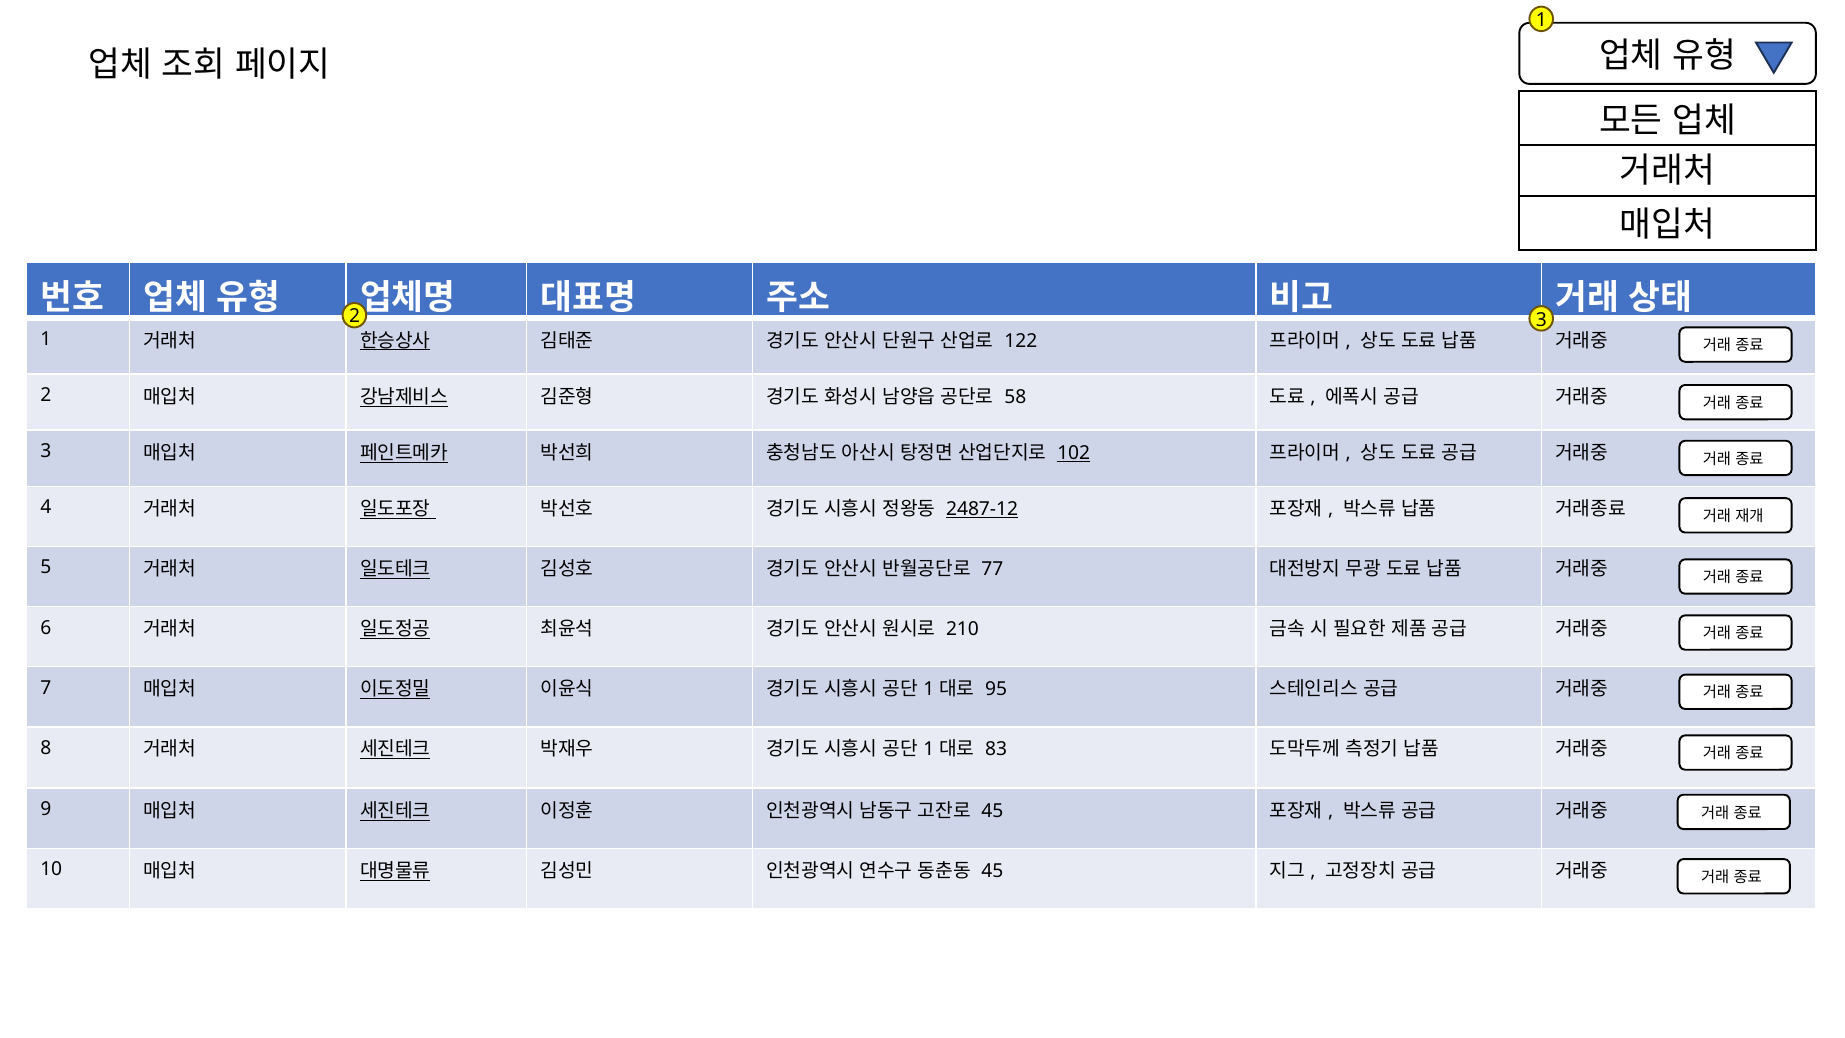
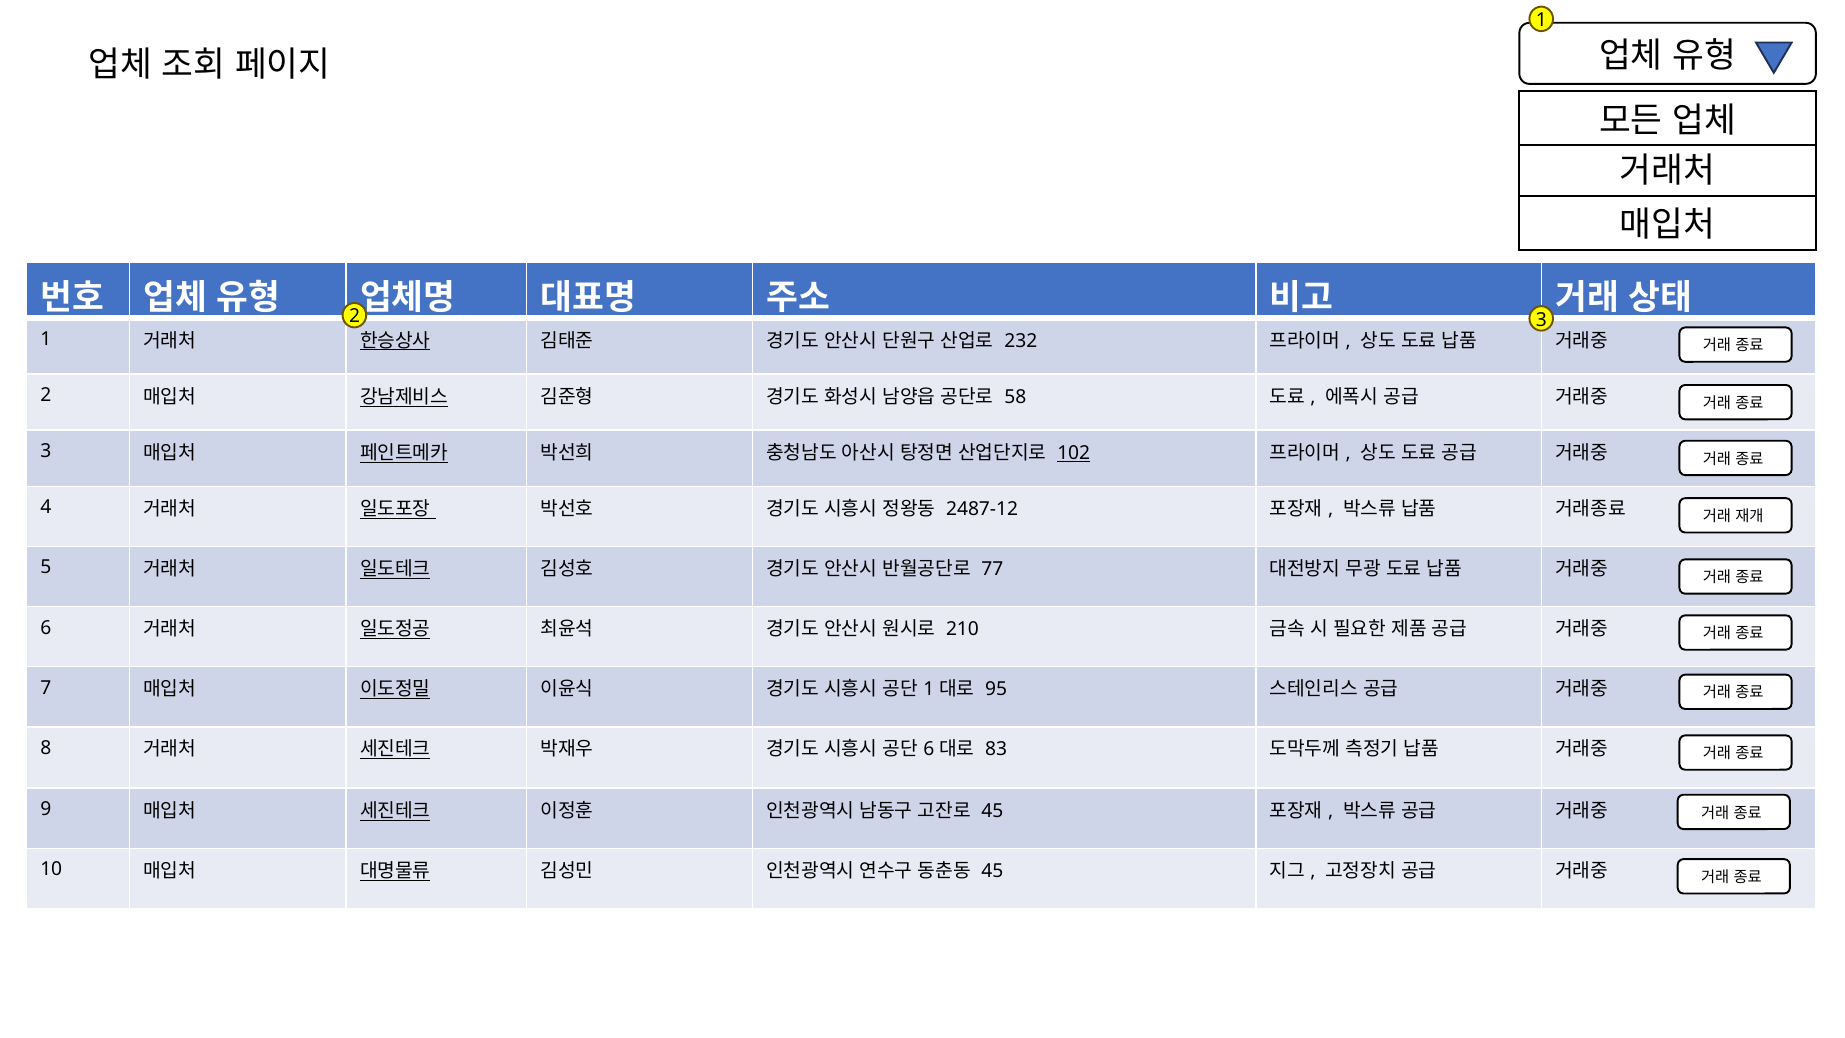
122: 122 -> 232
2487-12 underline: present -> none
1 at (929, 749): 1 -> 6
